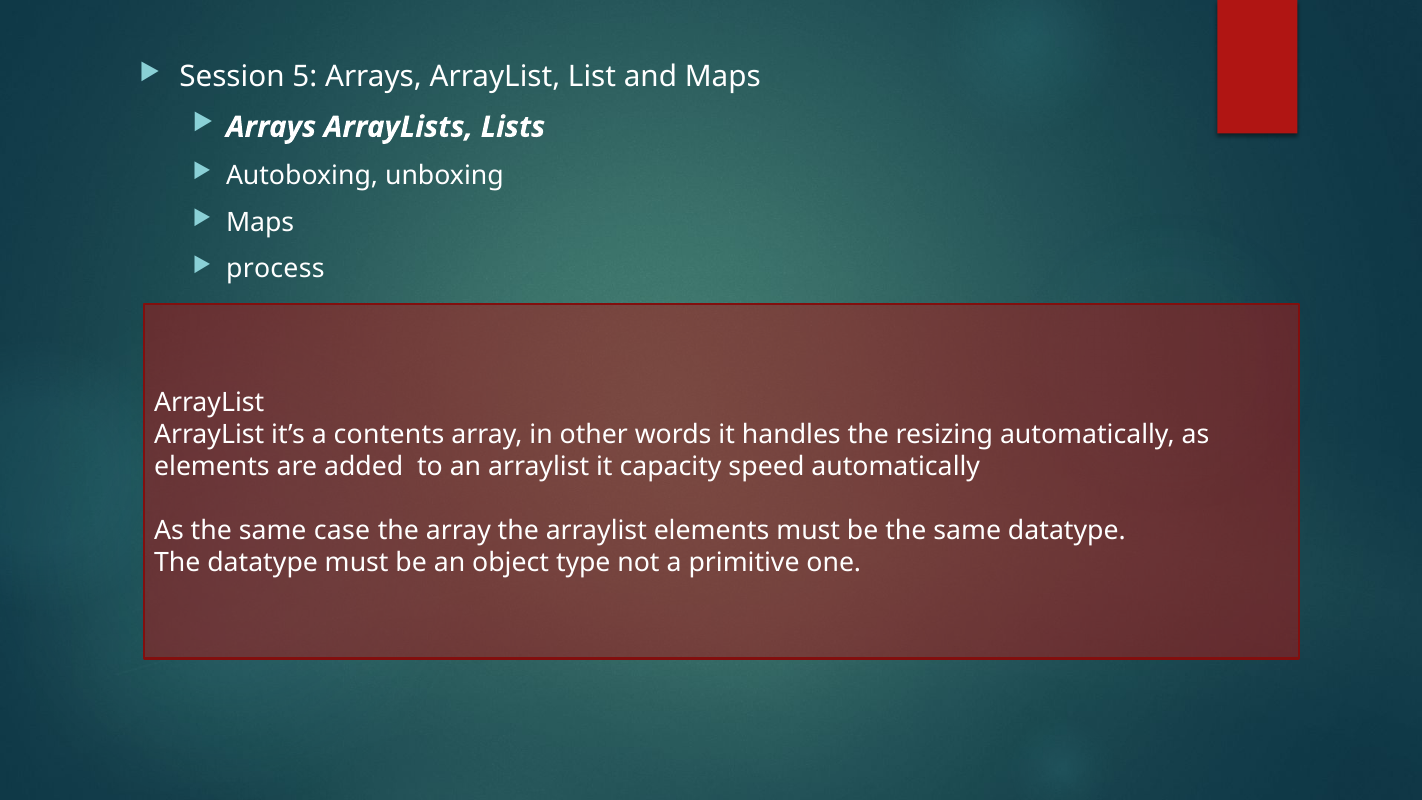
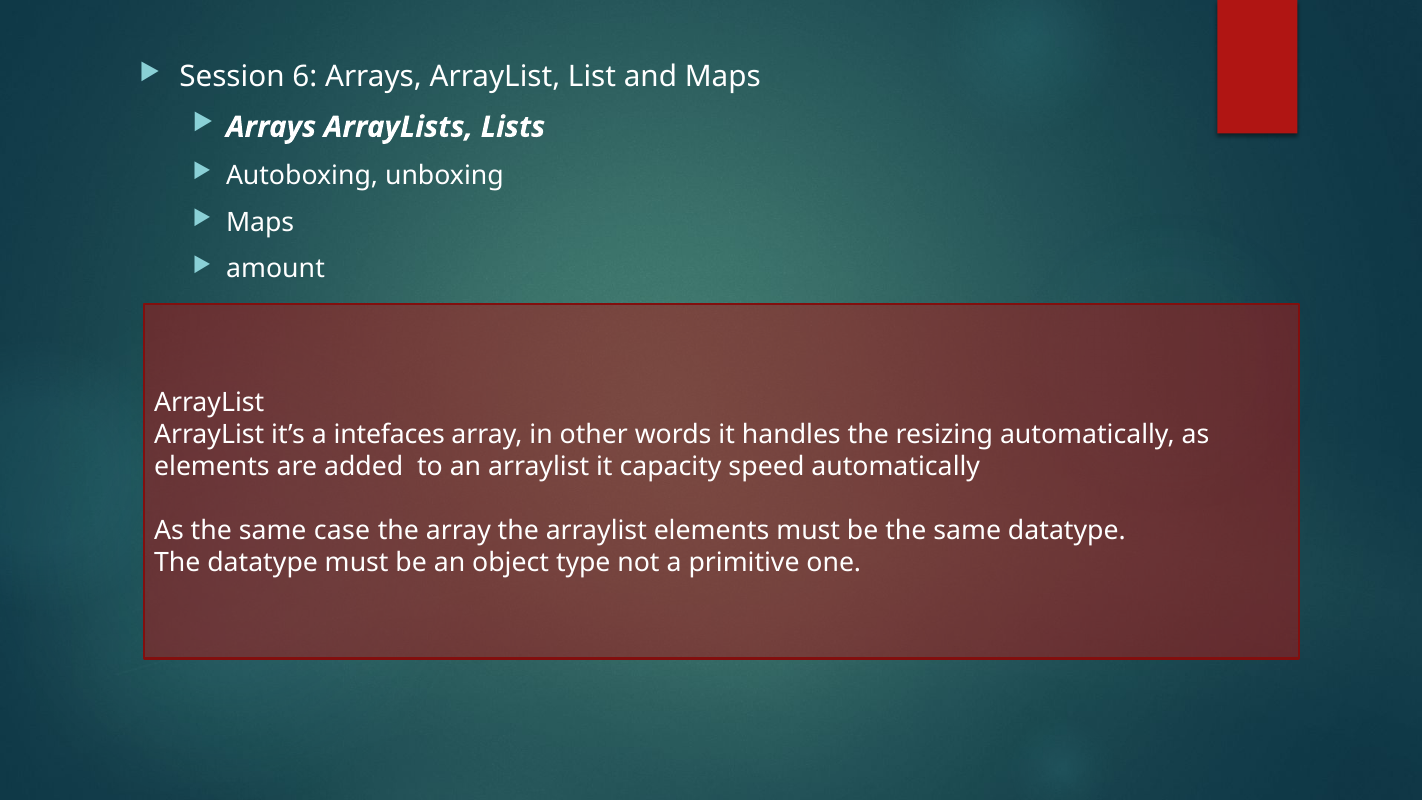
5: 5 -> 6
process: process -> amount
contents: contents -> intefaces
